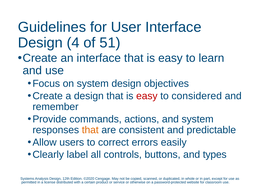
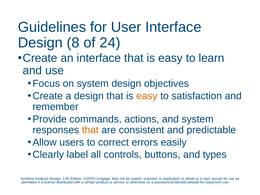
4: 4 -> 8
51: 51 -> 24
easy at (147, 96) colour: red -> orange
considered: considered -> satisfaction
